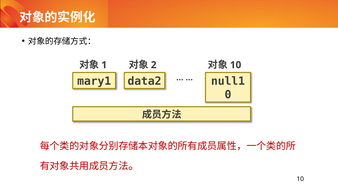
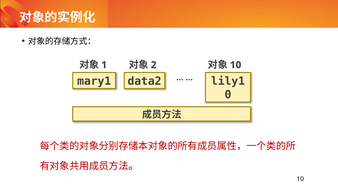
null1: null1 -> lily1
